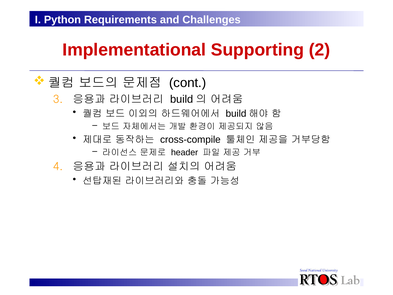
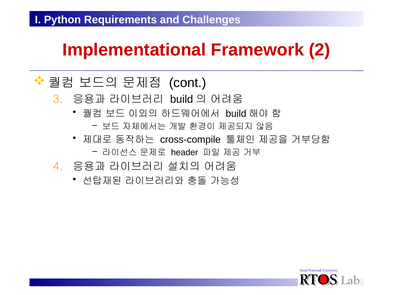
Supporting: Supporting -> Framework
